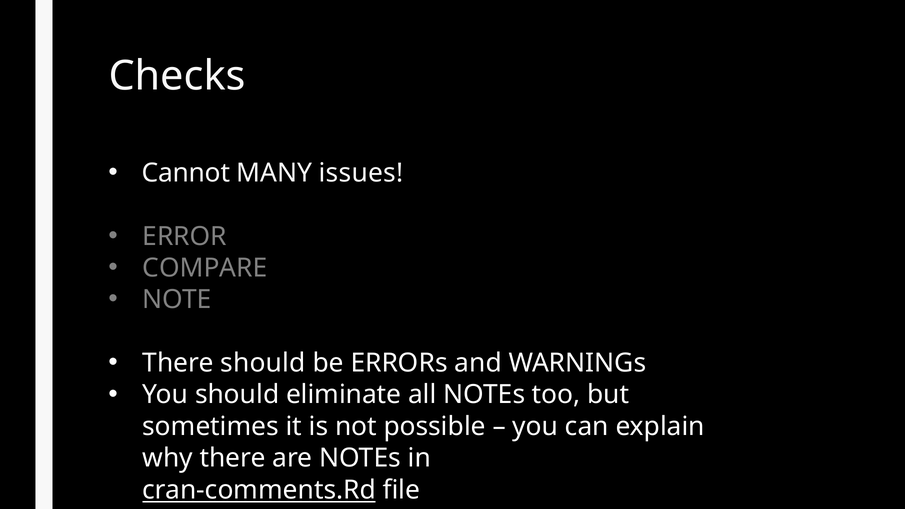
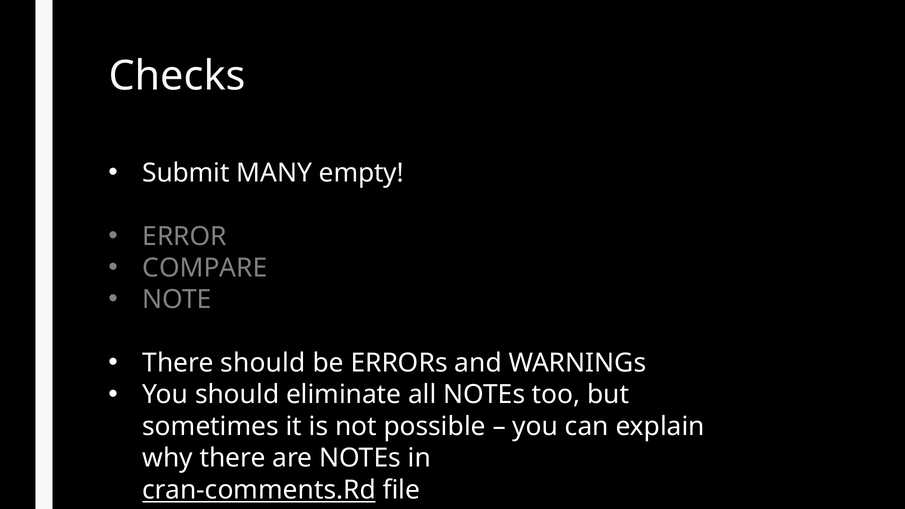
Cannot: Cannot -> Submit
issues: issues -> empty
